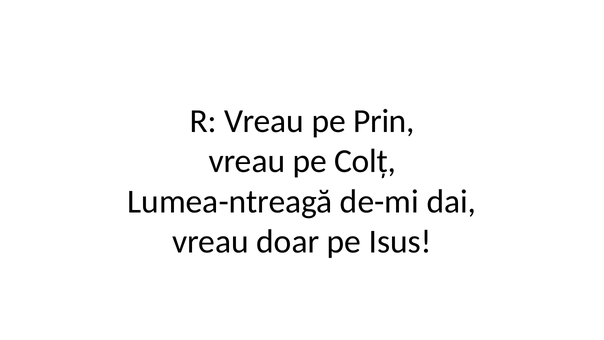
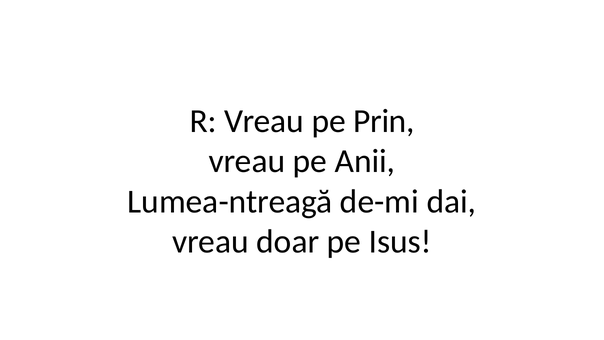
Colț: Colț -> Anii
